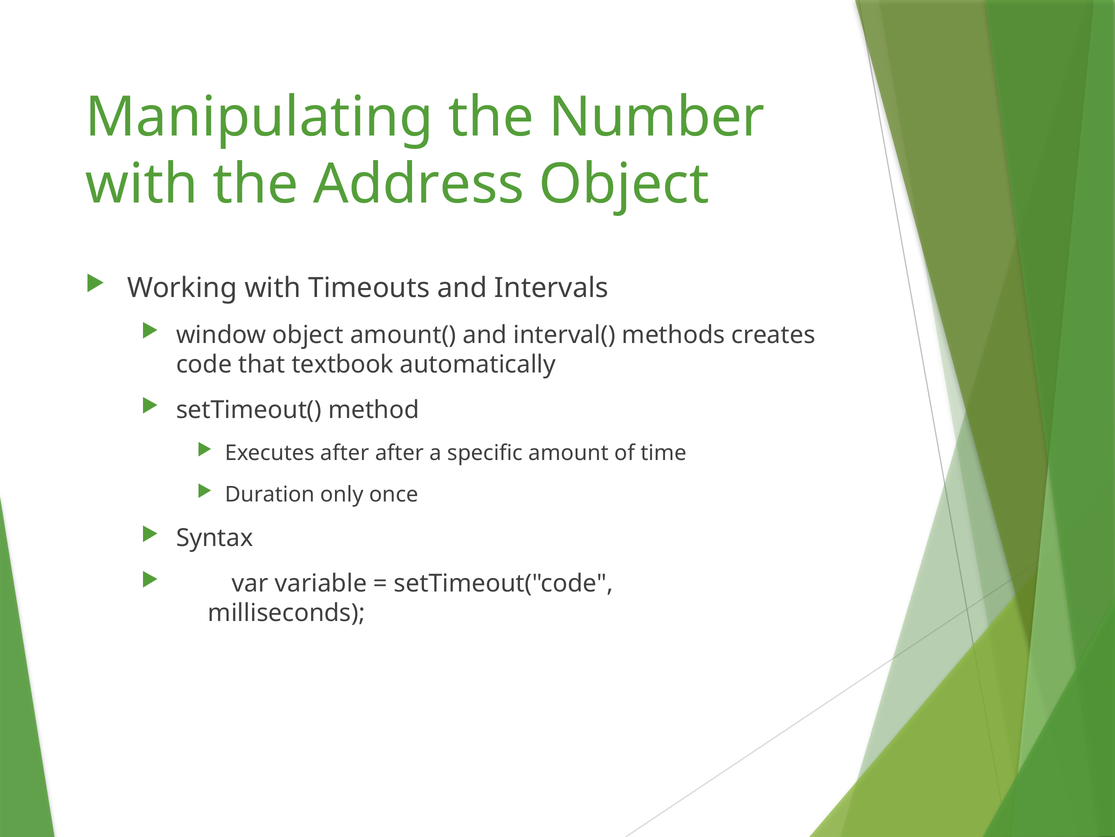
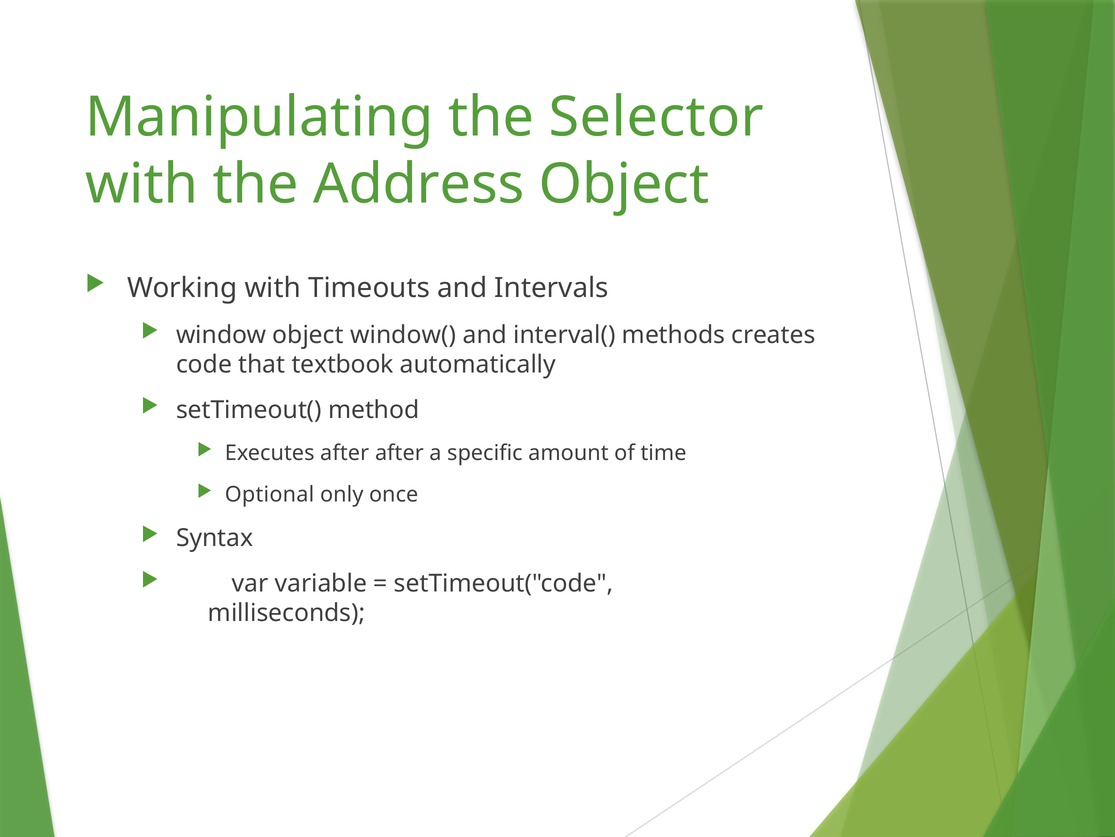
Number: Number -> Selector
amount(: amount( -> window(
Duration: Duration -> Optional
